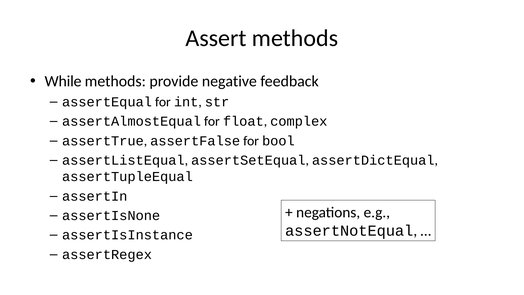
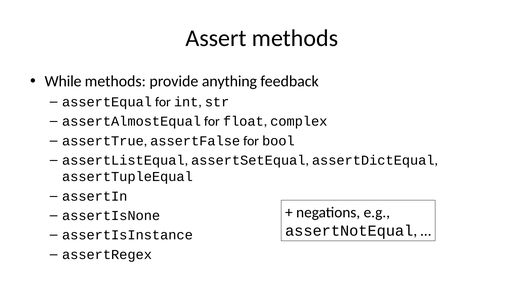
negative: negative -> anything
